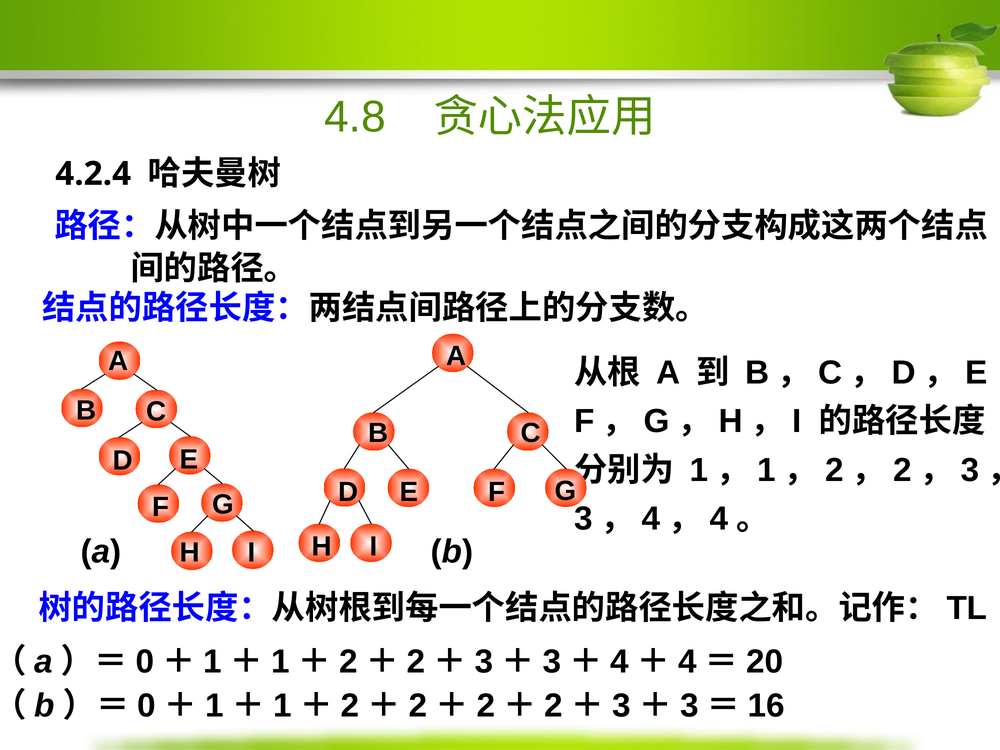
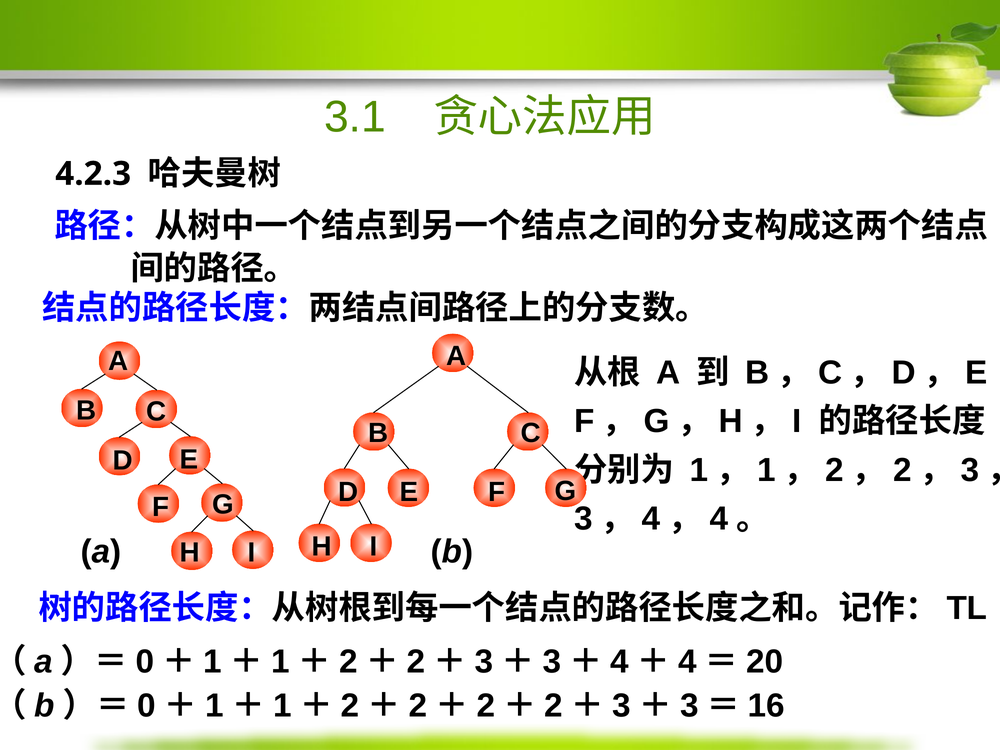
4.8: 4.8 -> 3.1
4.2.4: 4.2.4 -> 4.2.3
